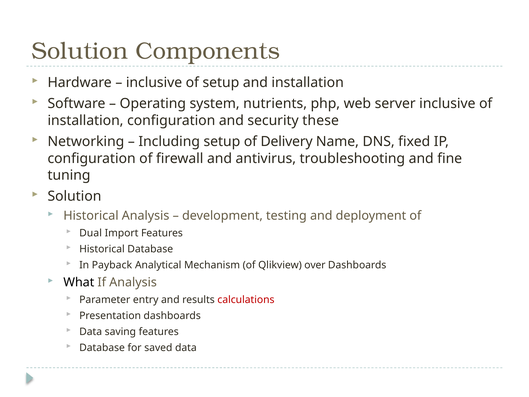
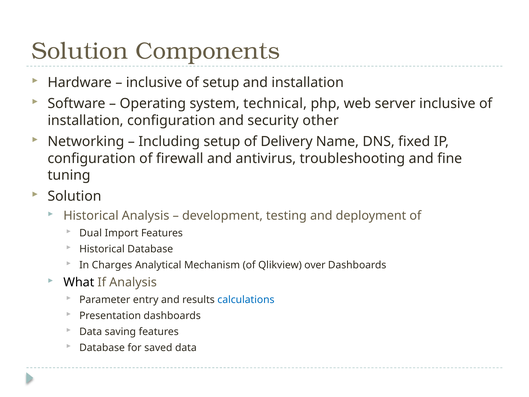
nutrients: nutrients -> technical
these: these -> other
Payback: Payback -> Charges
calculations colour: red -> blue
